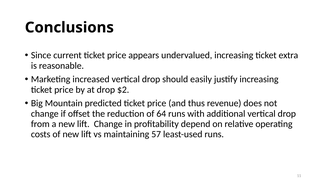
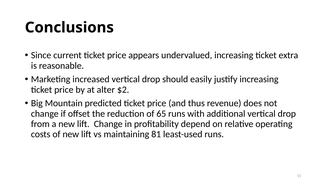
at drop: drop -> alter
64: 64 -> 65
57: 57 -> 81
